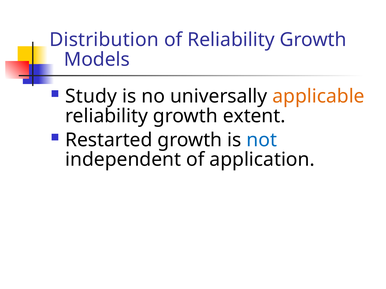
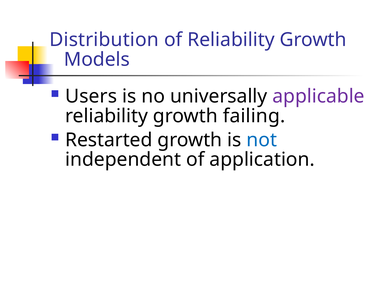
Study: Study -> Users
applicable colour: orange -> purple
extent: extent -> failing
